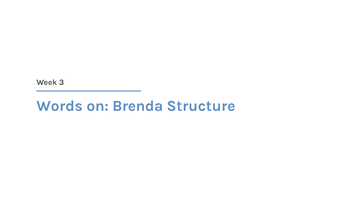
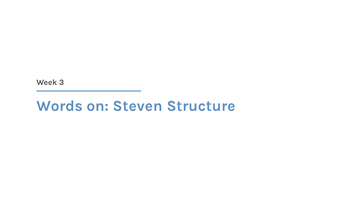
Brenda: Brenda -> Steven
